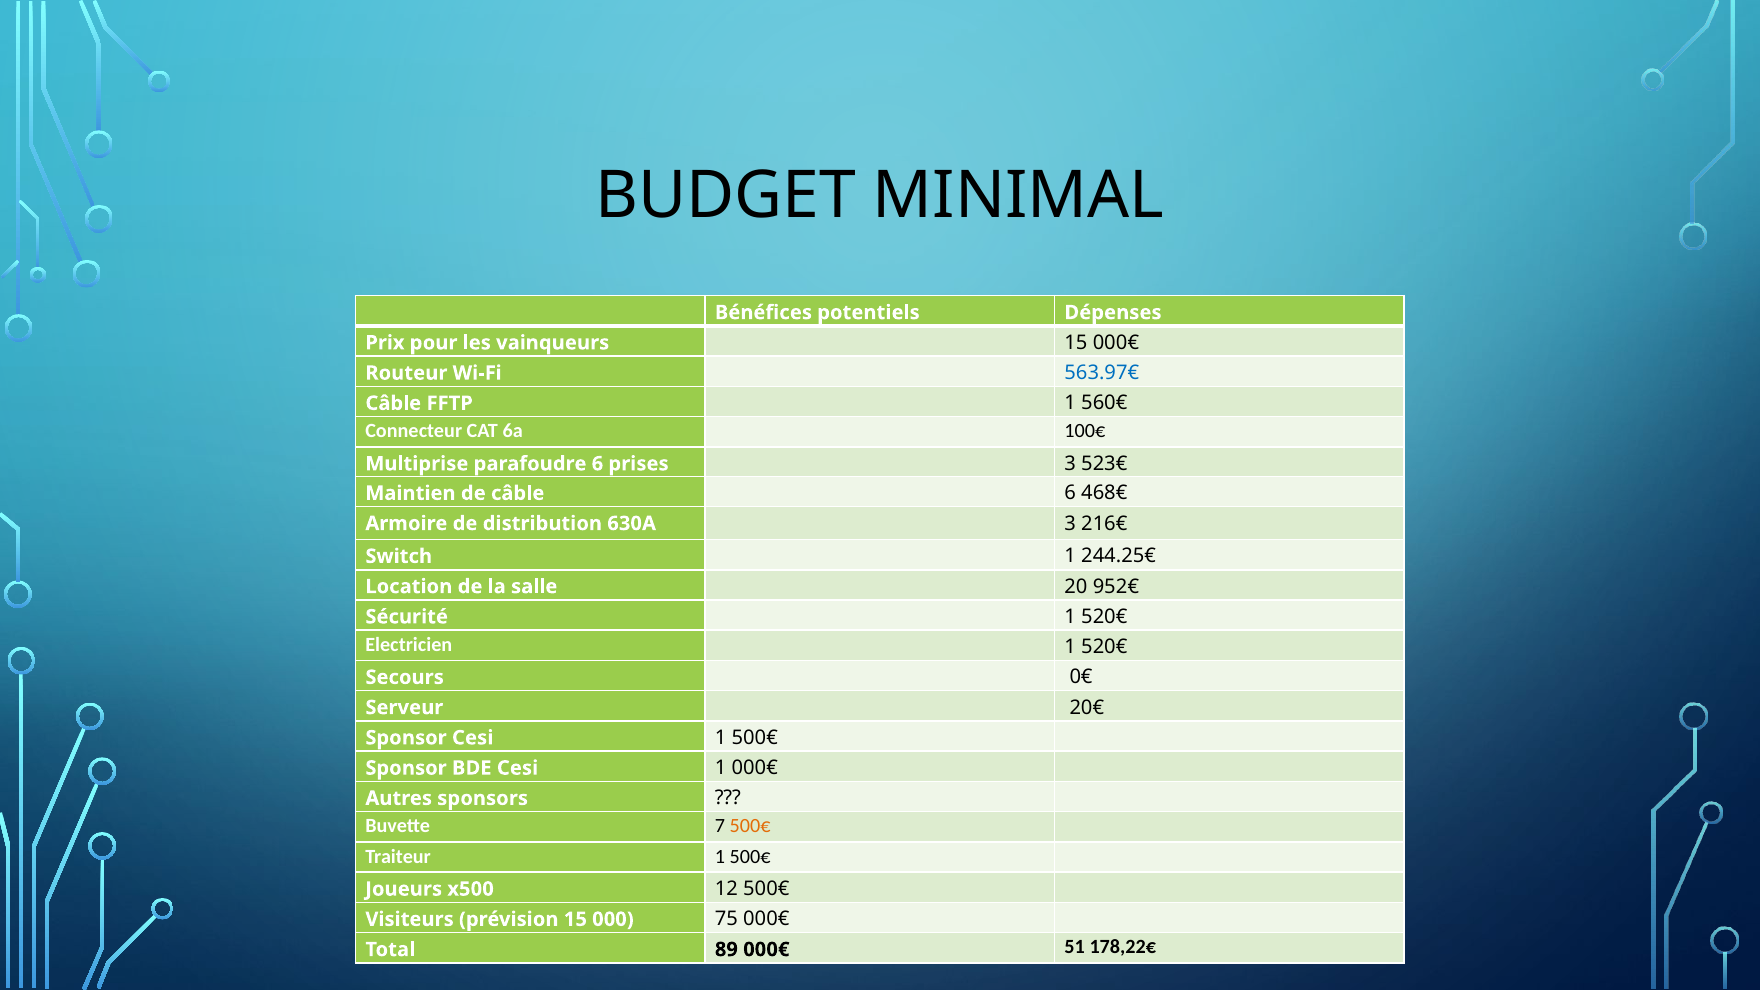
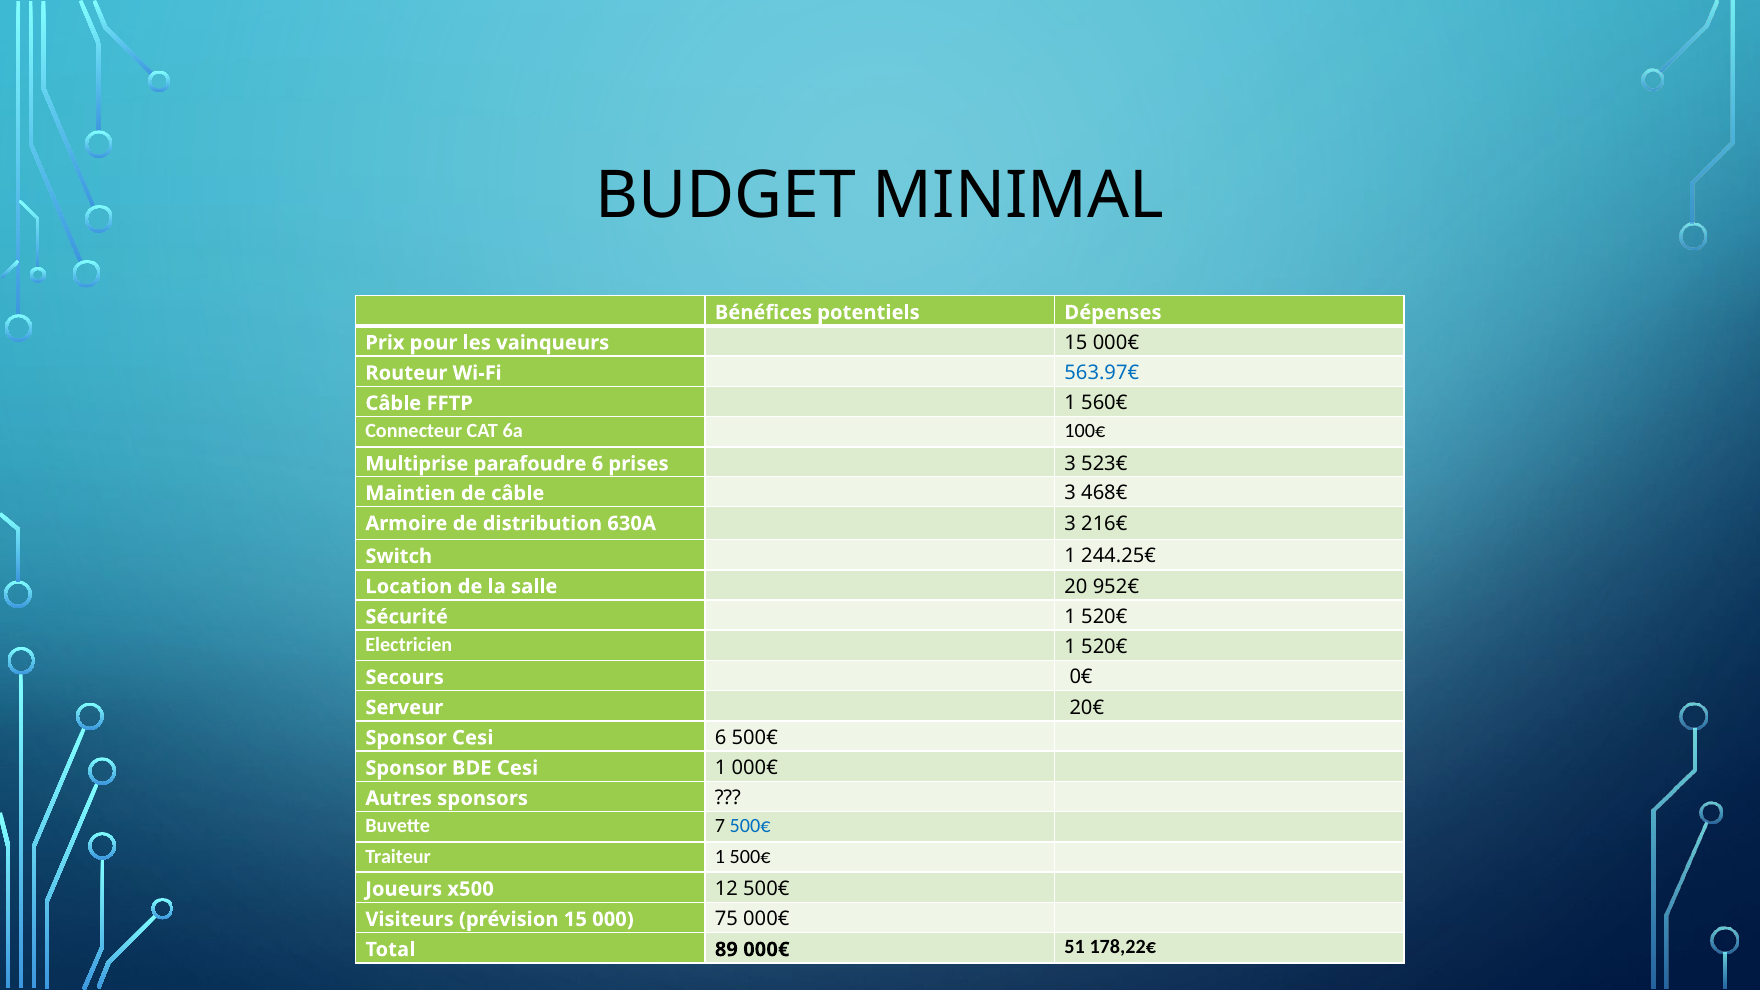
6 at (1070, 493): 6 -> 3
1 at (721, 738): 1 -> 6
500€ at (750, 826) colour: orange -> blue
